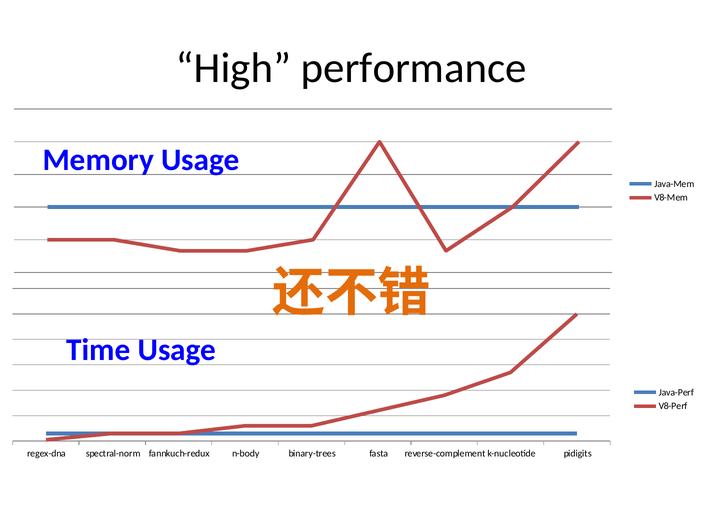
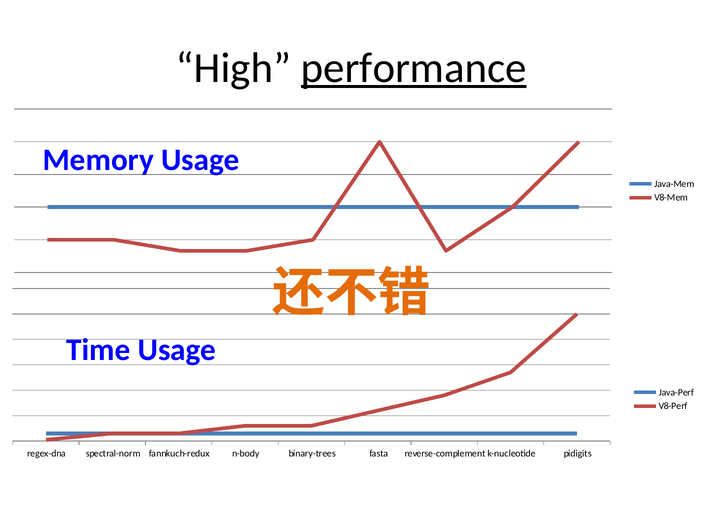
performance underline: none -> present
